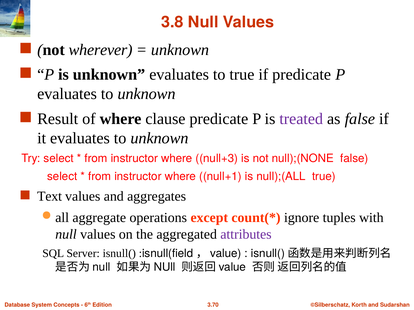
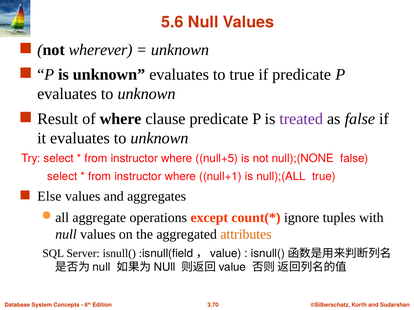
3.8: 3.8 -> 5.6
null+3: null+3 -> null+5
Text: Text -> Else
attributes colour: purple -> orange
